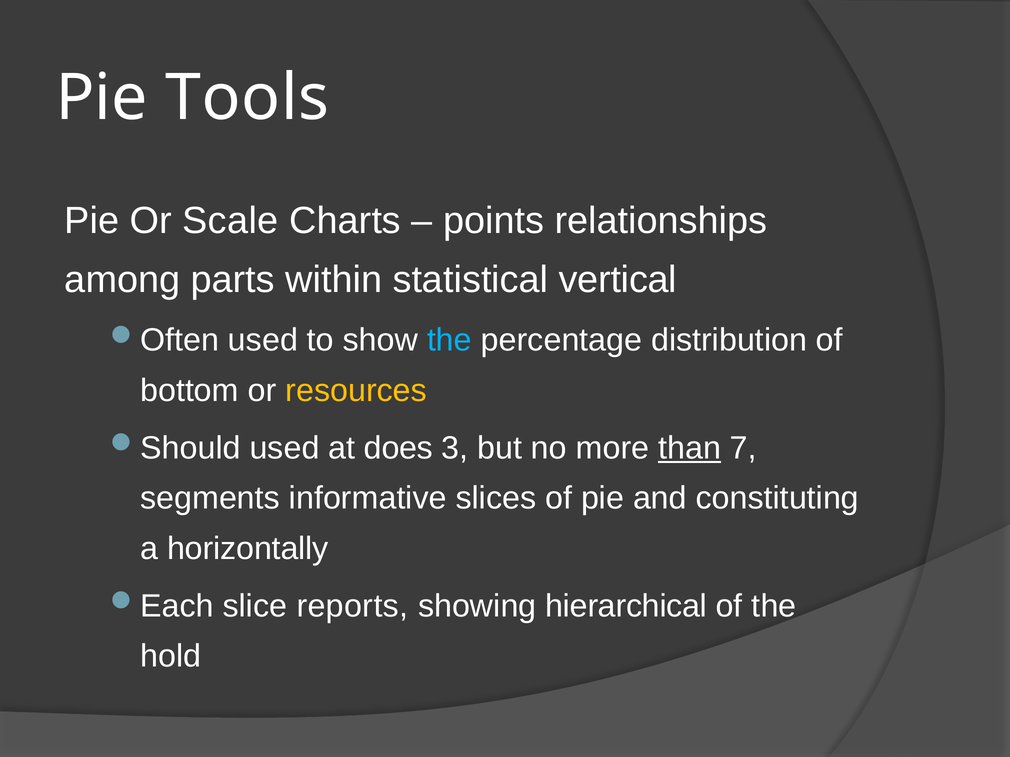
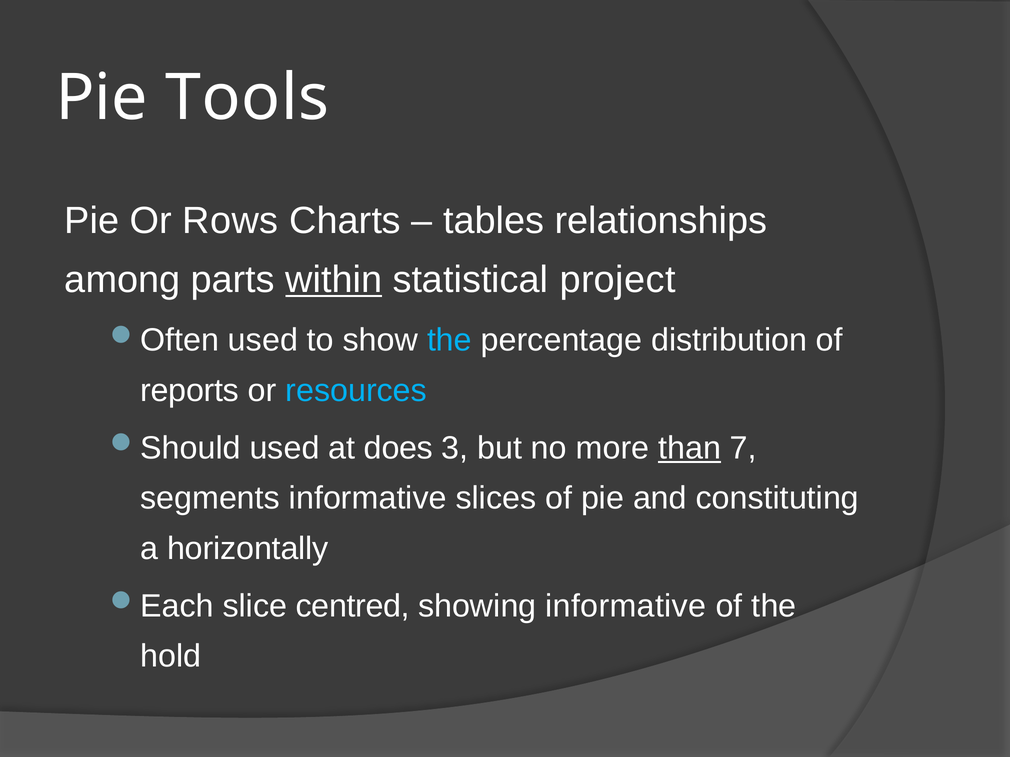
Scale: Scale -> Rows
points: points -> tables
within underline: none -> present
vertical: vertical -> project
bottom: bottom -> reports
resources colour: yellow -> light blue
reports: reports -> centred
showing hierarchical: hierarchical -> informative
